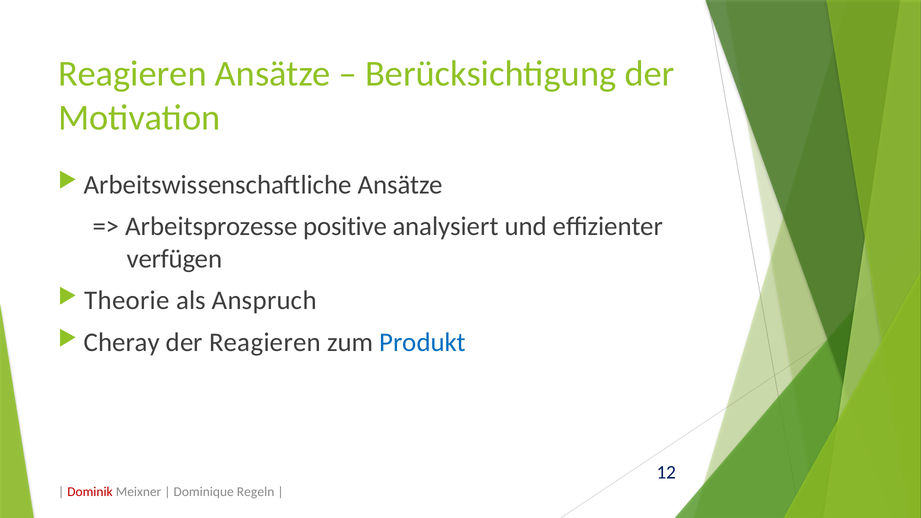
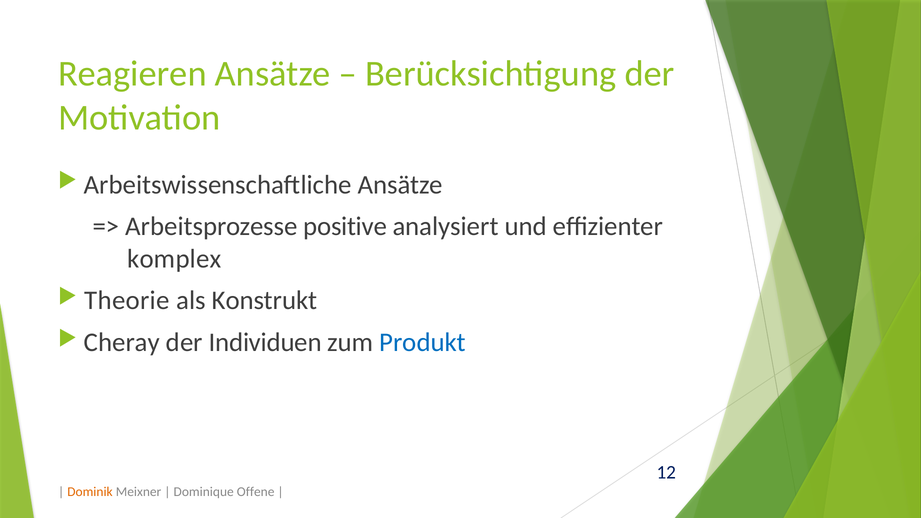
verfügen: verfügen -> komplex
Anspruch: Anspruch -> Konstrukt
der Reagieren: Reagieren -> Individuen
Dominik colour: red -> orange
Regeln: Regeln -> Offene
